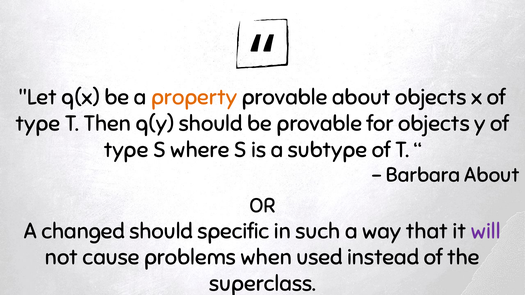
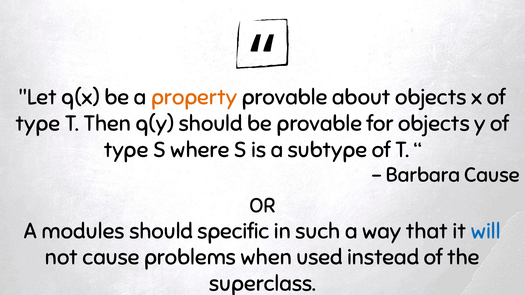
Barbara About: About -> Cause
changed: changed -> modules
will colour: purple -> blue
